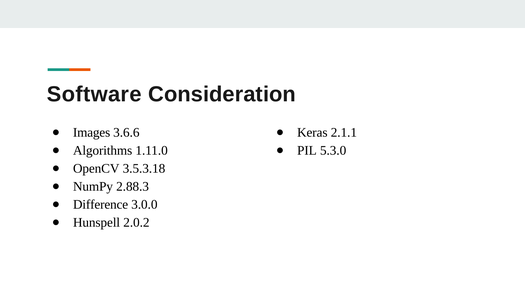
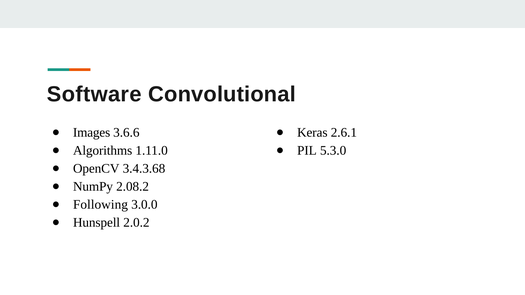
Consideration: Consideration -> Convolutional
2.1.1: 2.1.1 -> 2.6.1
3.5.3.18: 3.5.3.18 -> 3.4.3.68
2.88.3: 2.88.3 -> 2.08.2
Difference: Difference -> Following
